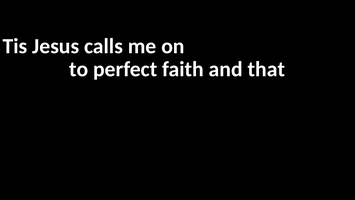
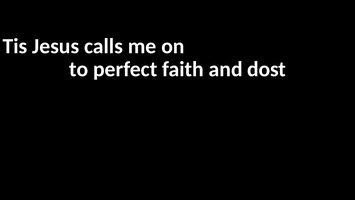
that: that -> dost
